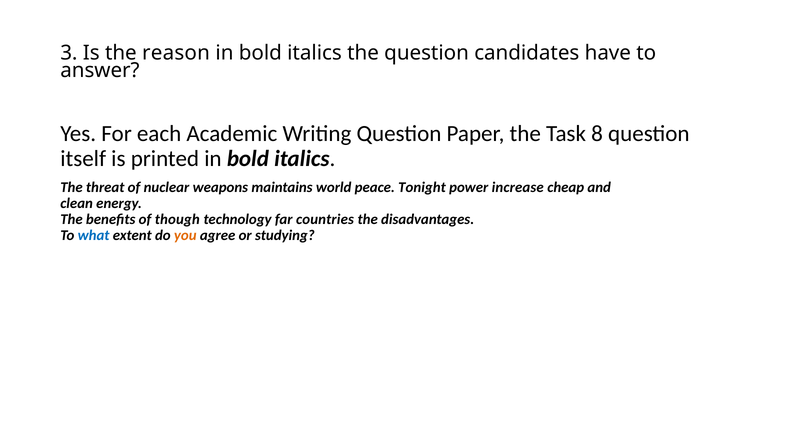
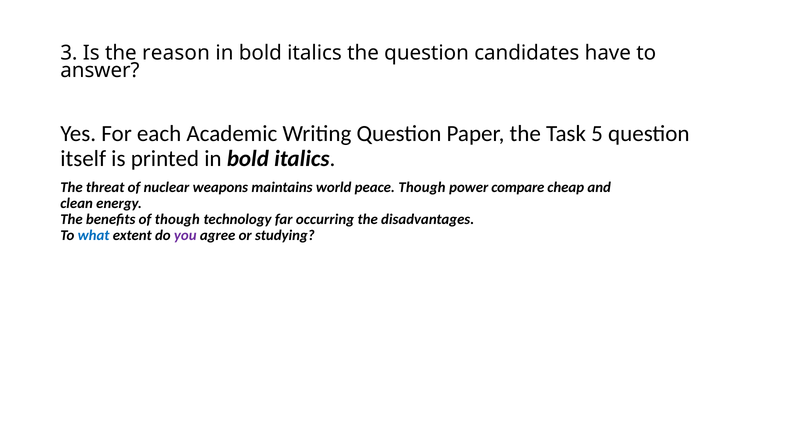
8: 8 -> 5
peace Tonight: Tonight -> Though
increase: increase -> compare
countries: countries -> occurring
you colour: orange -> purple
